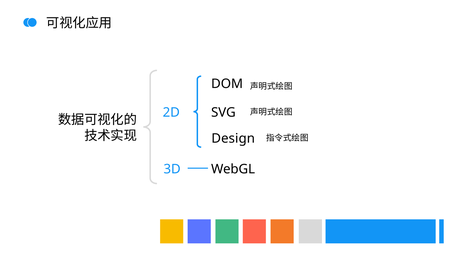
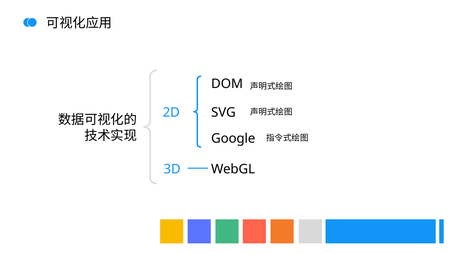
Design: Design -> Google
